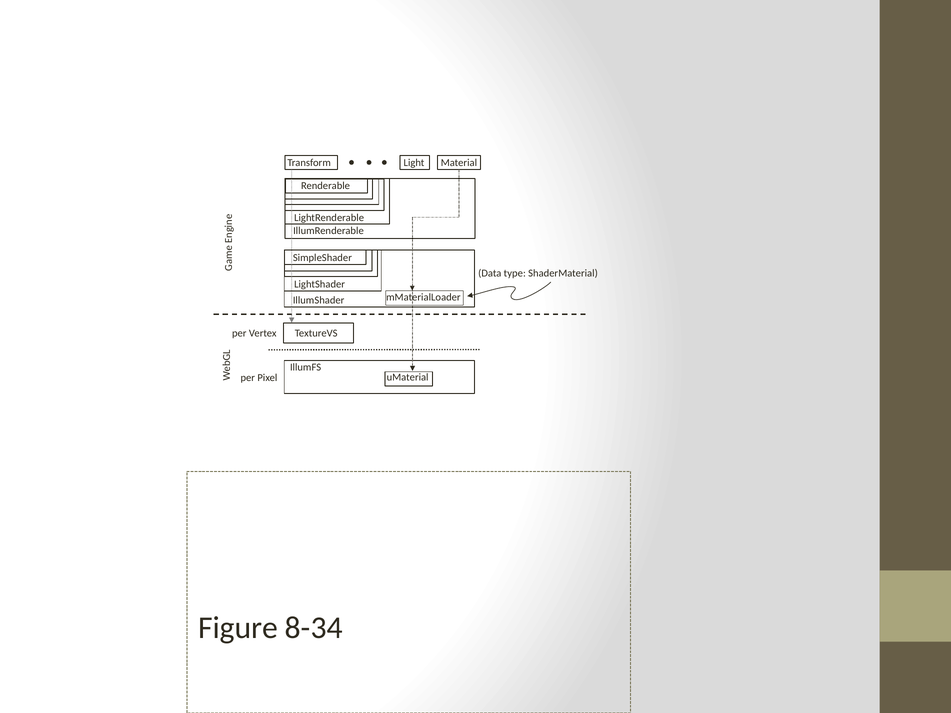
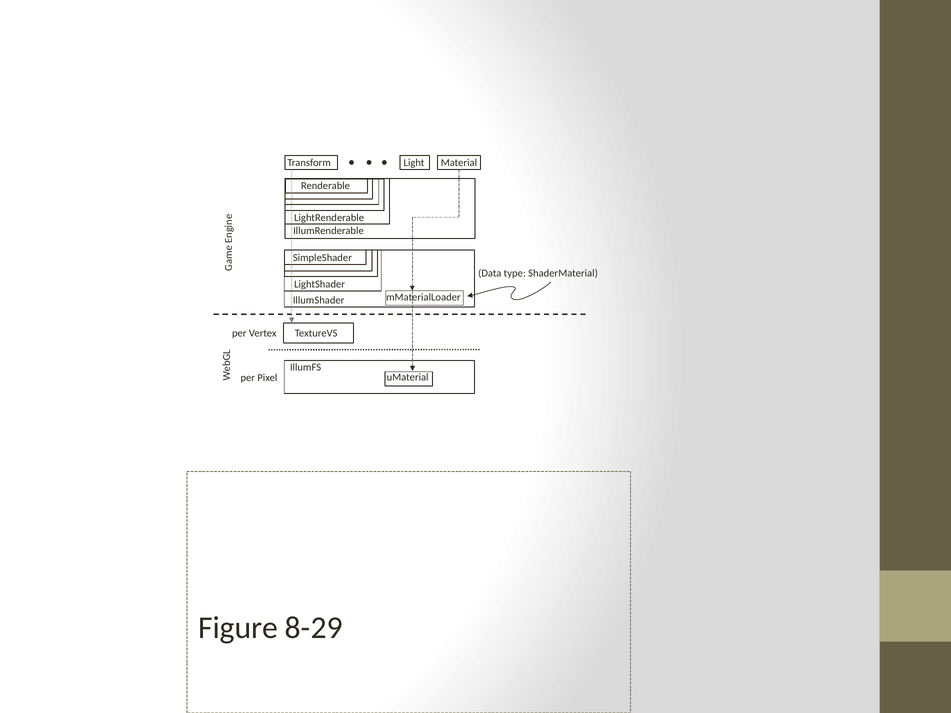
8-34: 8-34 -> 8-29
